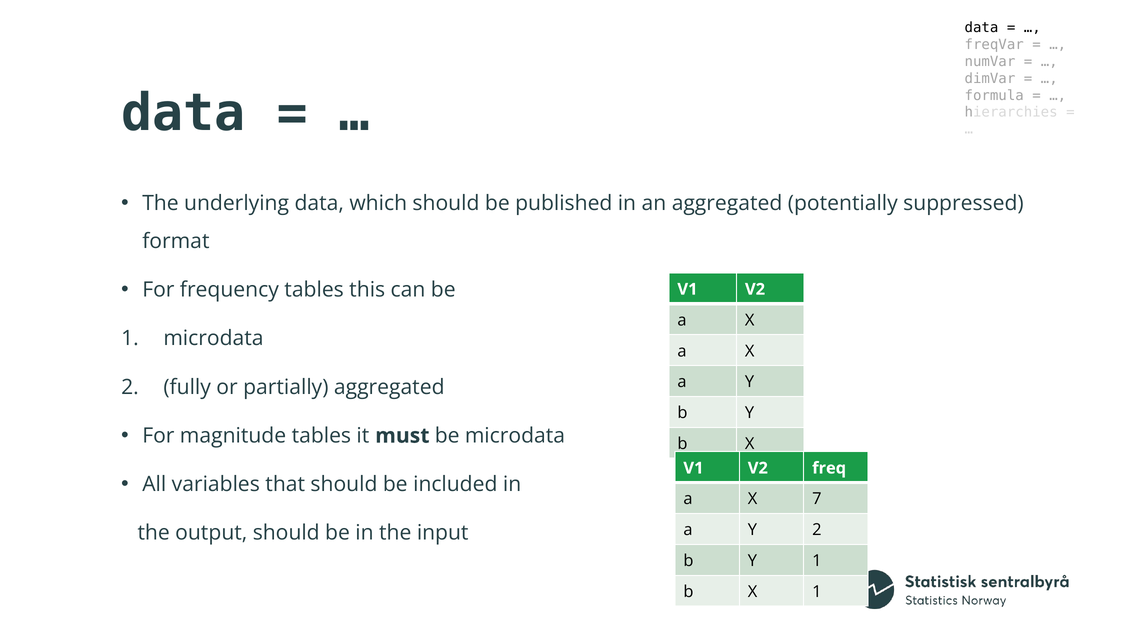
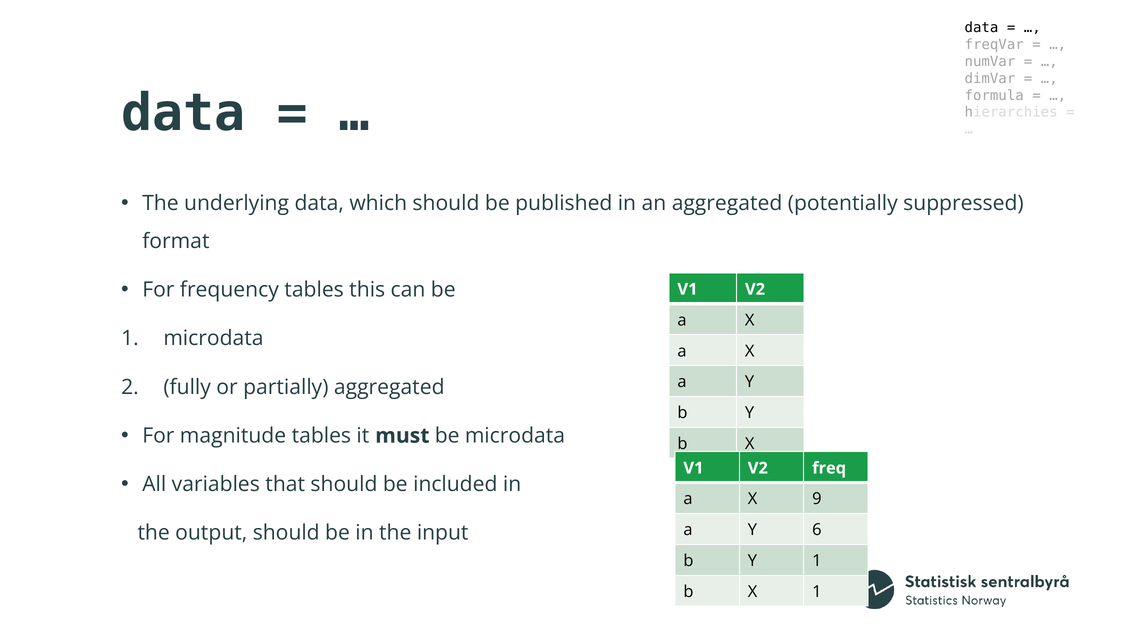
7: 7 -> 9
Y 2: 2 -> 6
